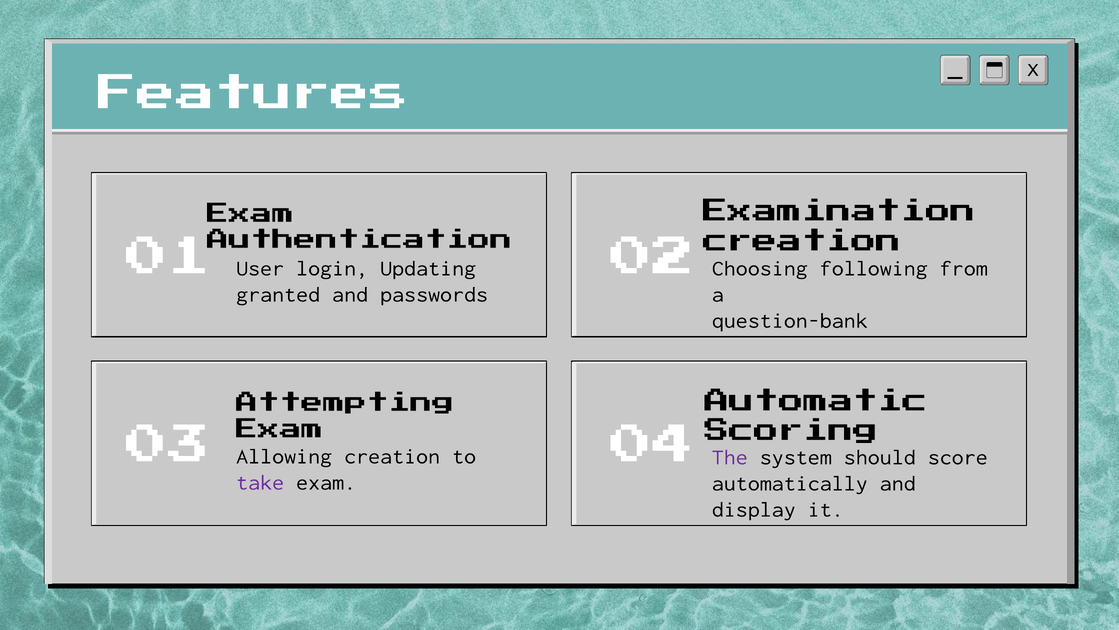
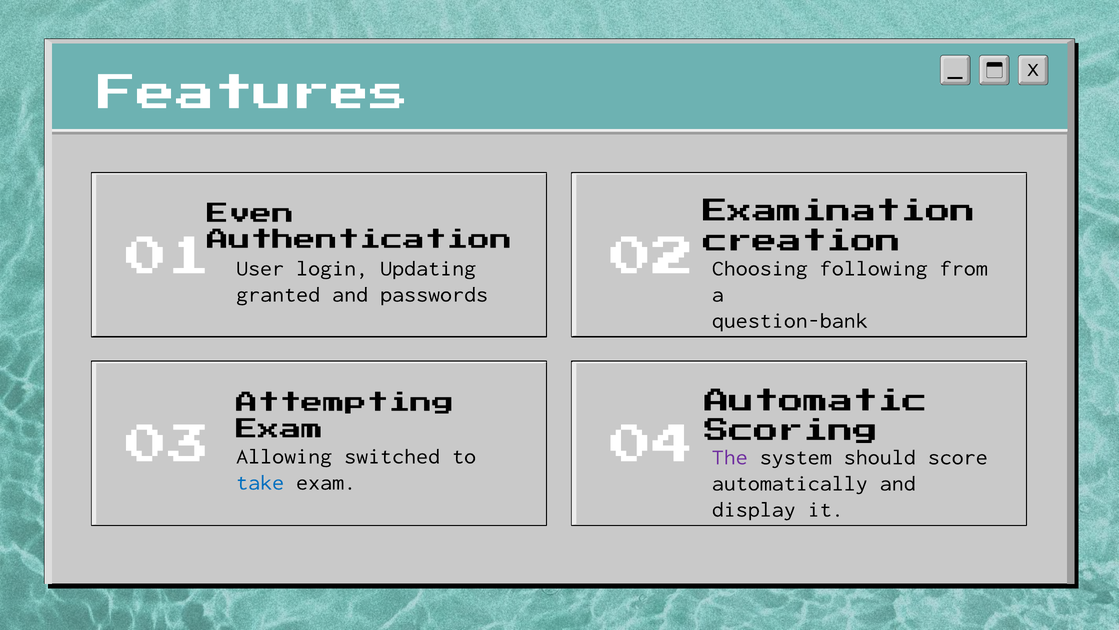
Exam at (251, 217): Exam -> Even
Allowing creation: creation -> switched
take colour: purple -> blue
